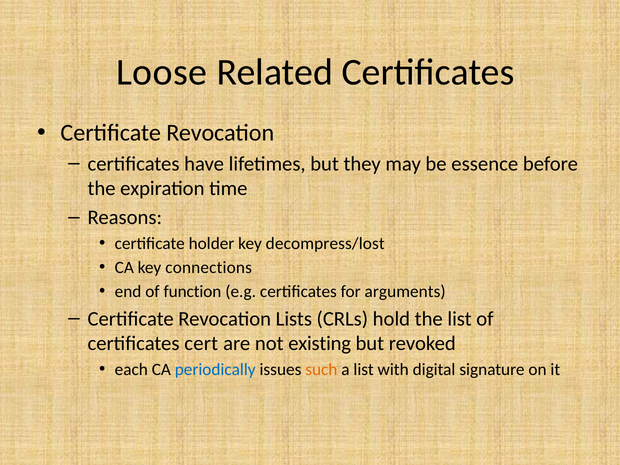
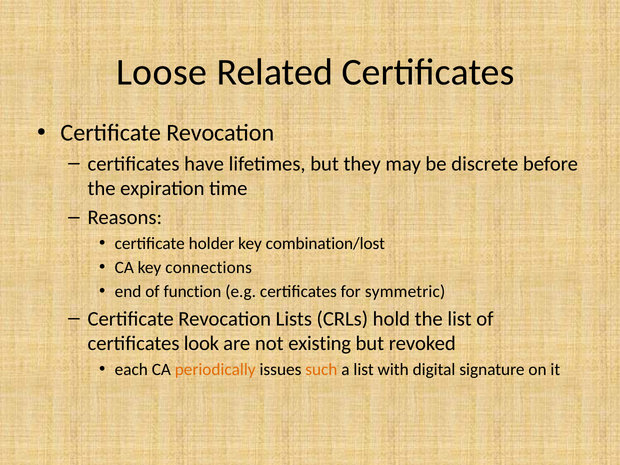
essence: essence -> discrete
decompress/lost: decompress/lost -> combination/lost
arguments: arguments -> symmetric
cert: cert -> look
periodically colour: blue -> orange
